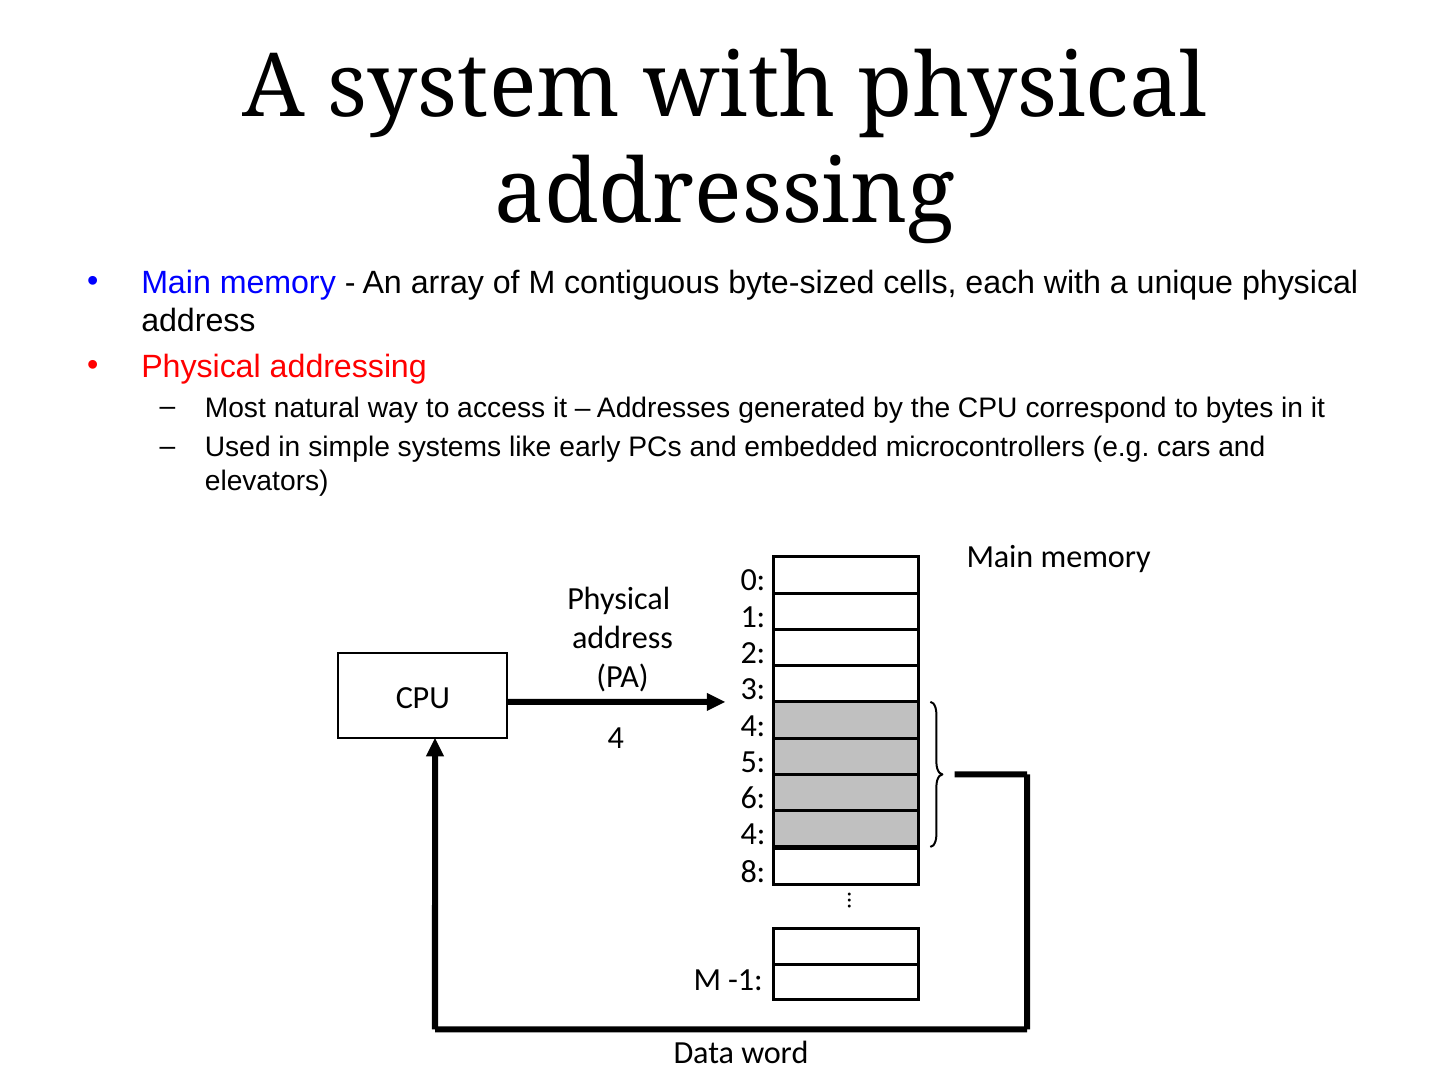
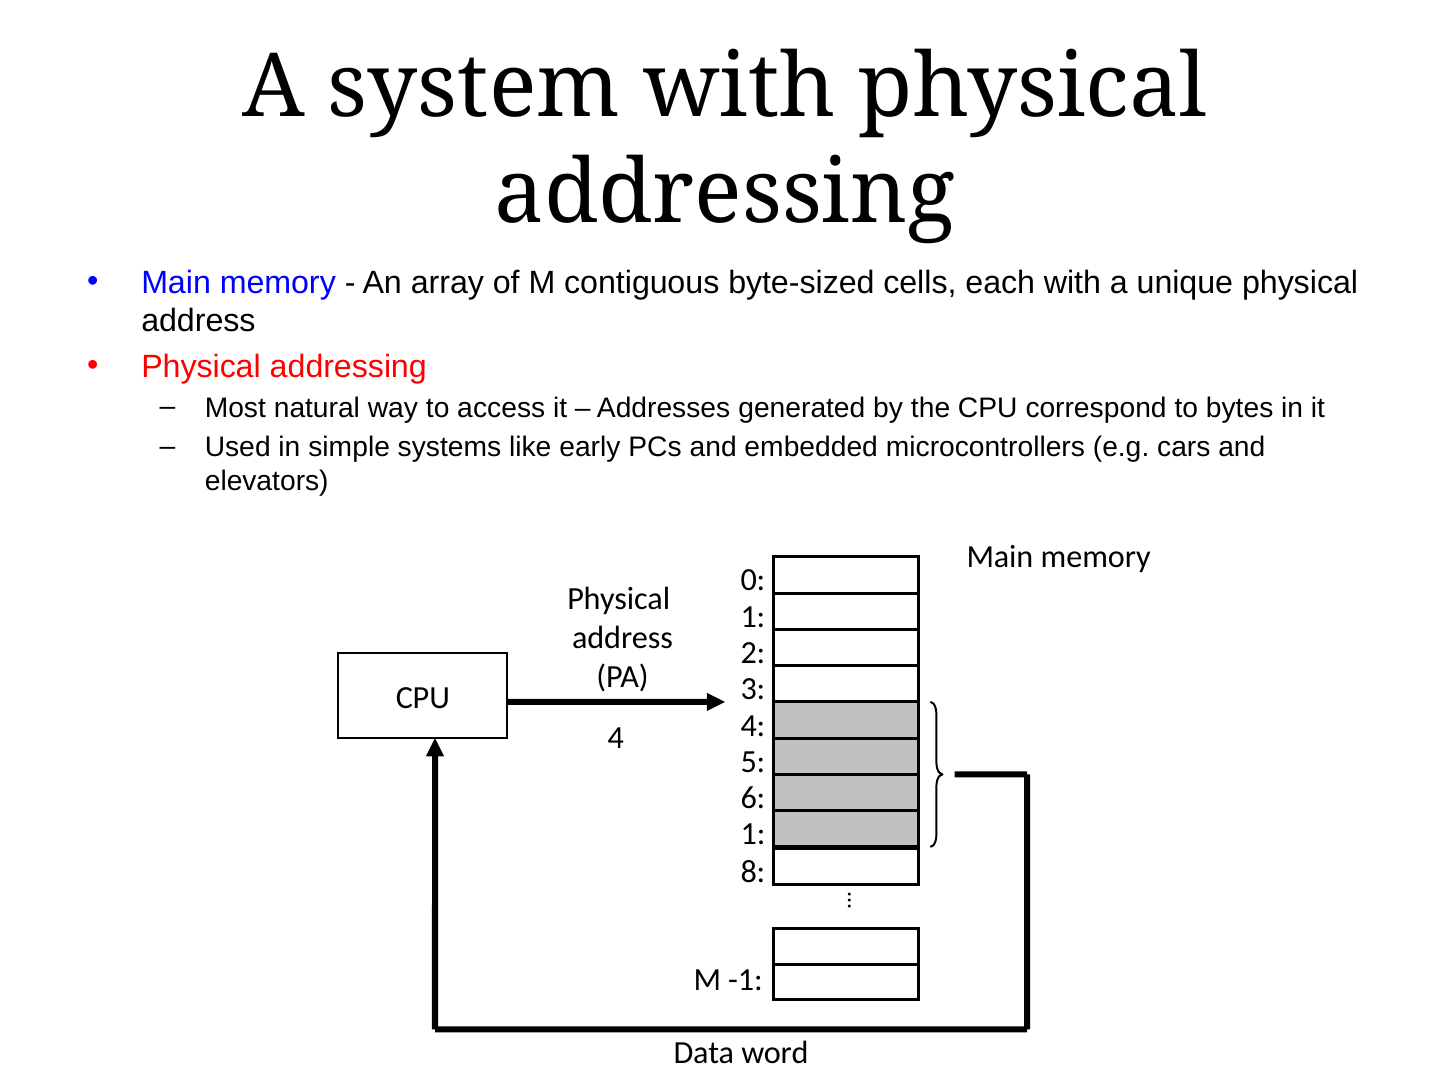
4 at (753, 834): 4 -> 1
